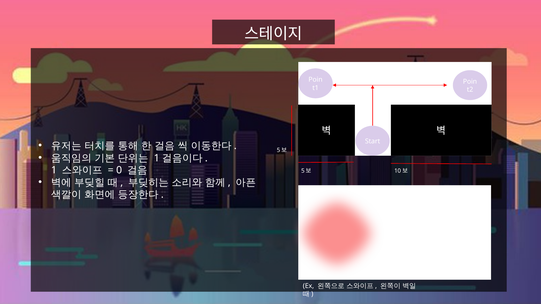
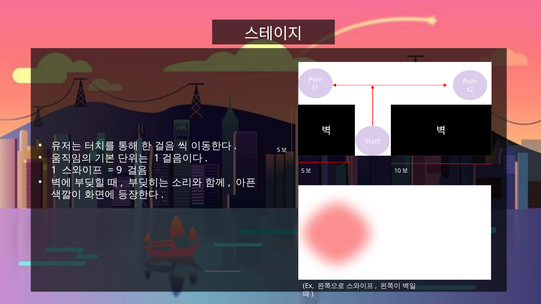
0: 0 -> 9
